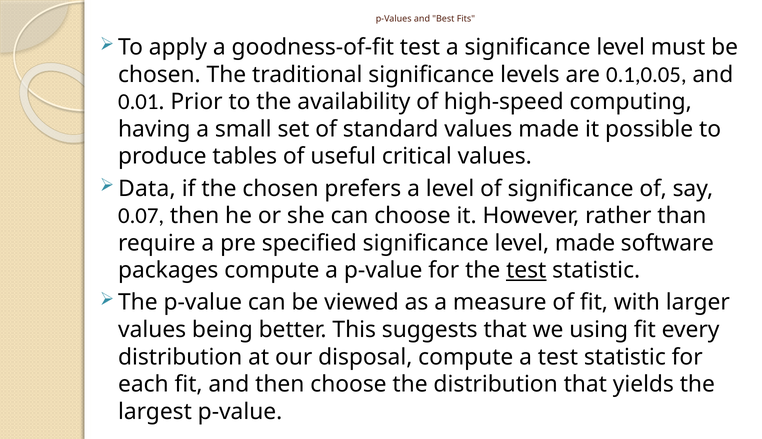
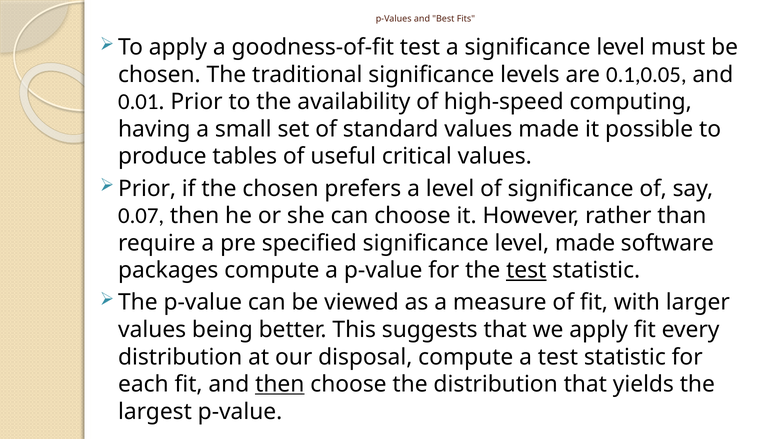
Data at (147, 189): Data -> Prior
we using: using -> apply
then at (280, 385) underline: none -> present
